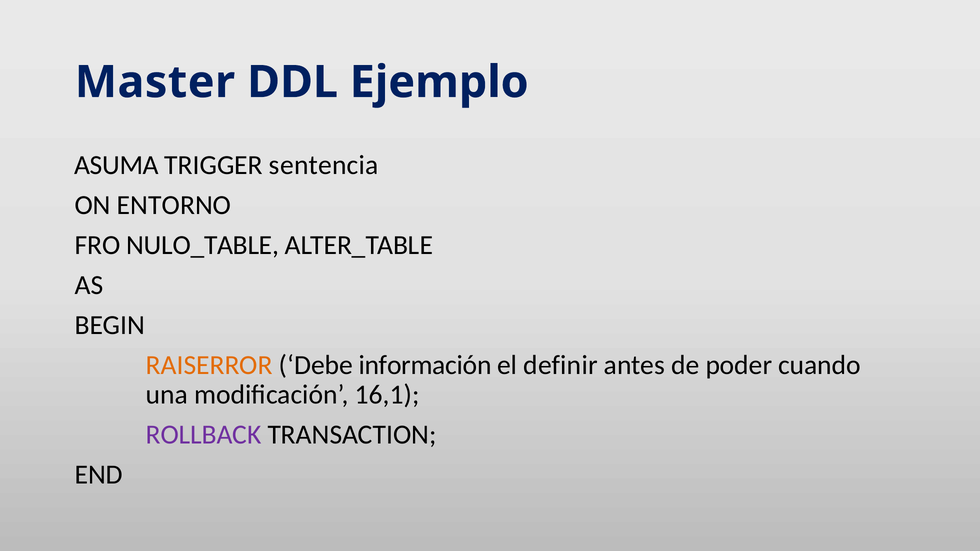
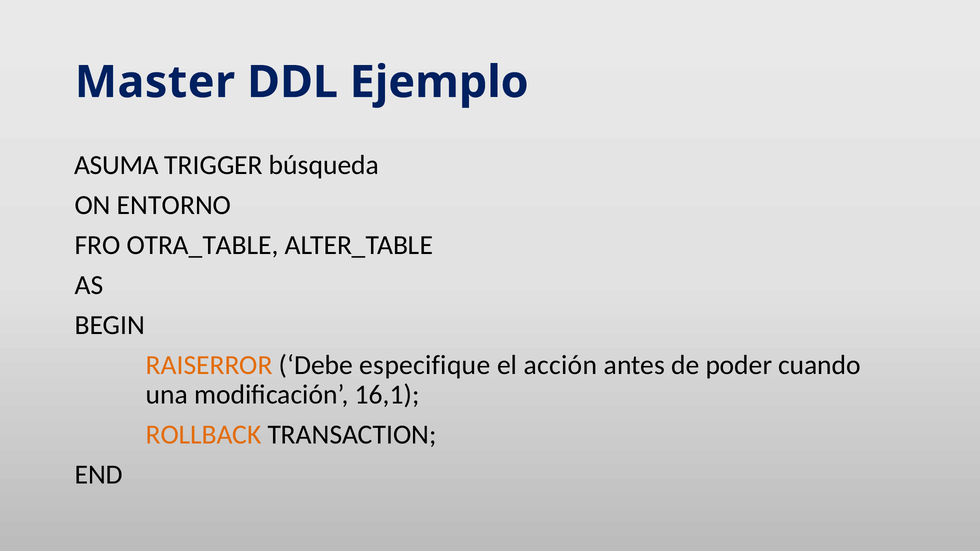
sentencia: sentencia -> búsqueda
NULO_TABLE: NULO_TABLE -> OTRA_TABLE
información: información -> especifique
definir: definir -> acción
ROLLBACK colour: purple -> orange
